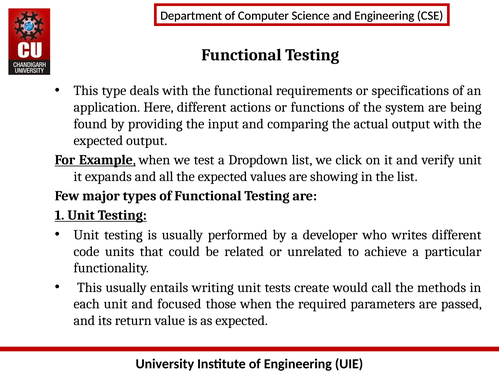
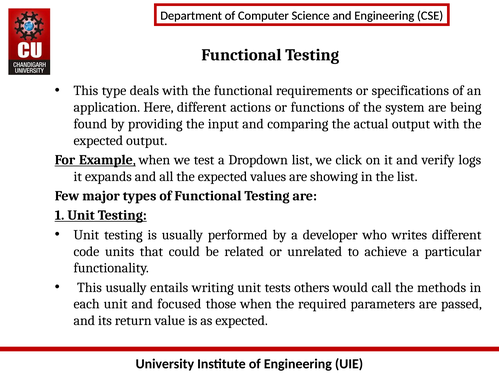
verify unit: unit -> logs
create: create -> others
